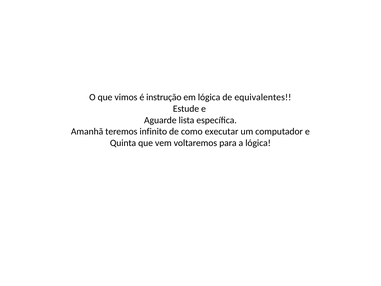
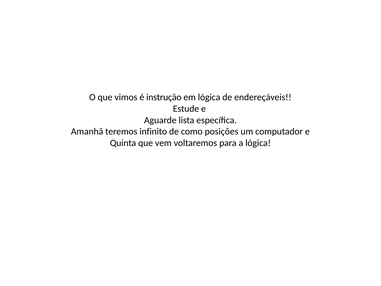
equivalentes: equivalentes -> endereçáveis
executar: executar -> posições
